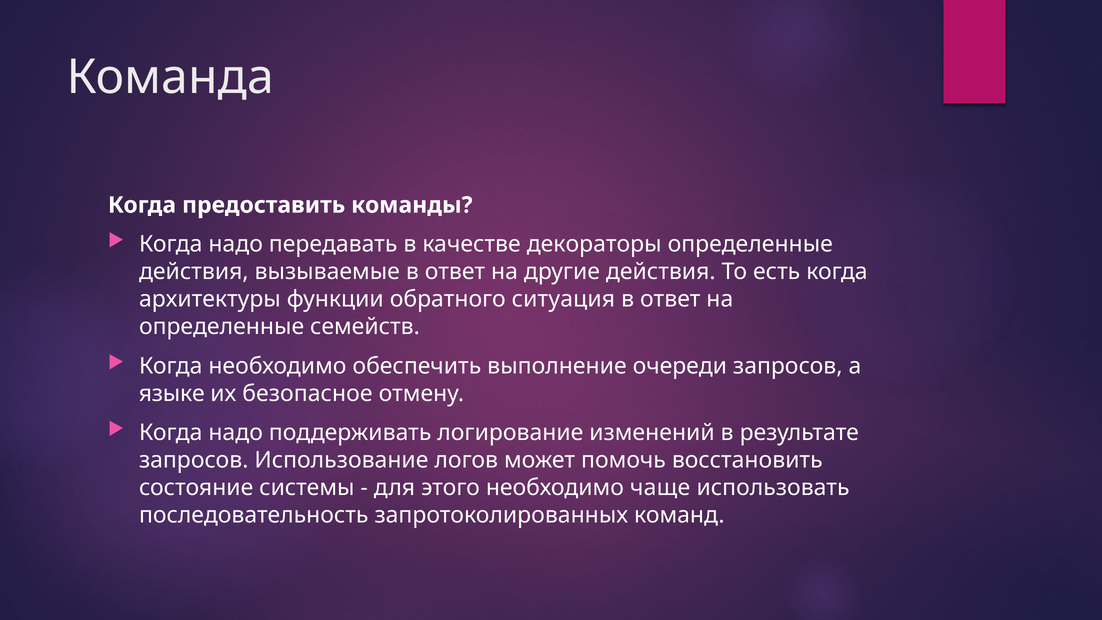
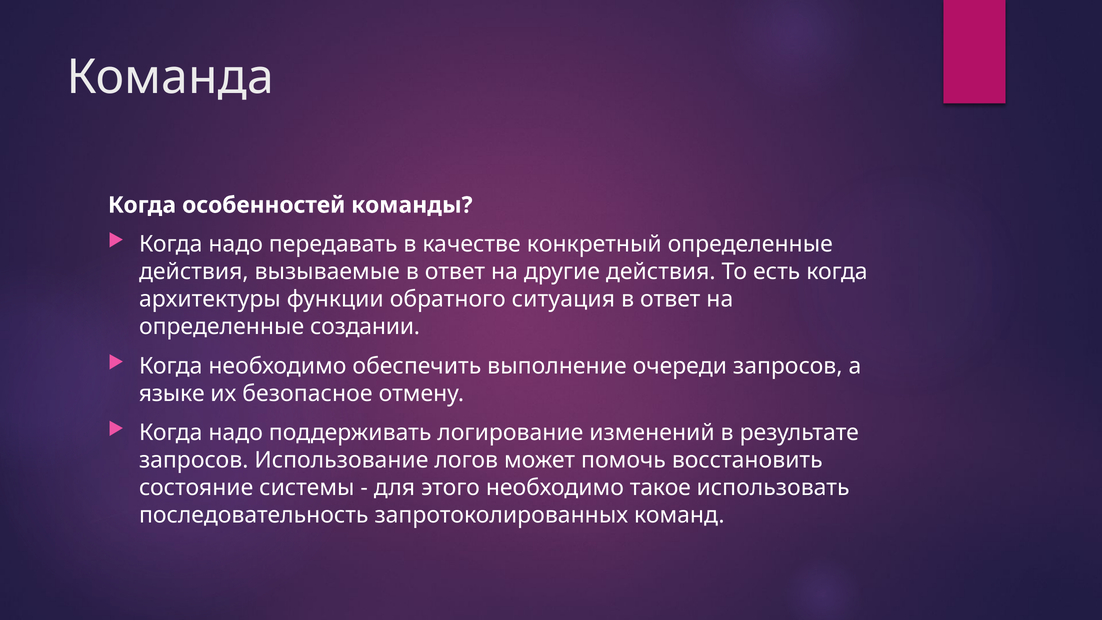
предоставить: предоставить -> особенностей
декораторы: декораторы -> конкретный
семейств: семейств -> создании
чаще: чаще -> такое
